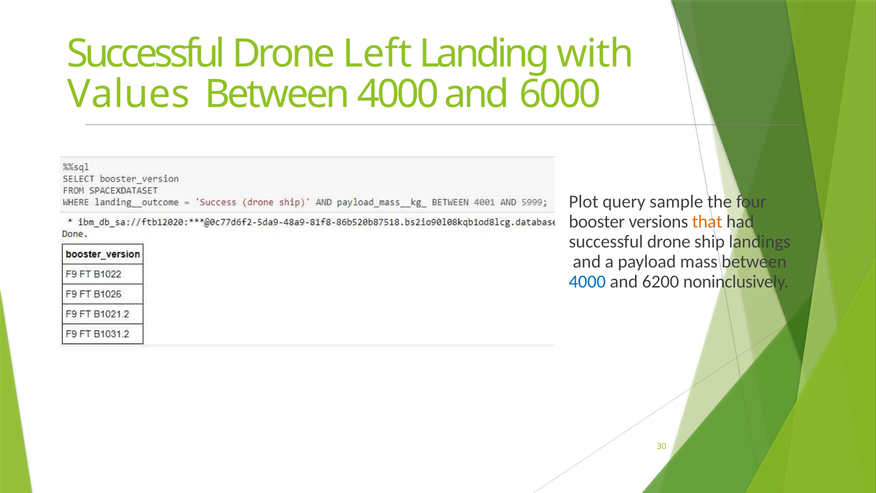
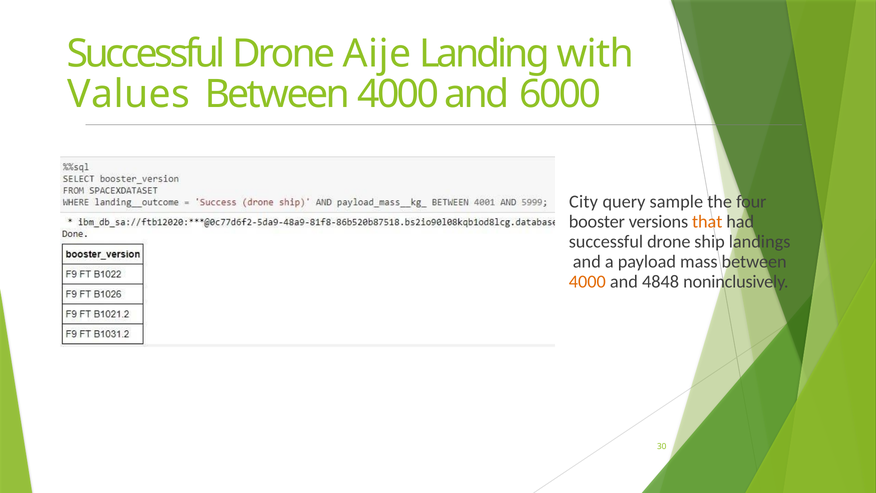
Left: Left -> Aije
Plot: Plot -> City
4000 at (587, 281) colour: blue -> orange
6200: 6200 -> 4848
